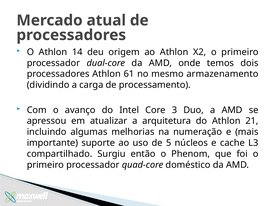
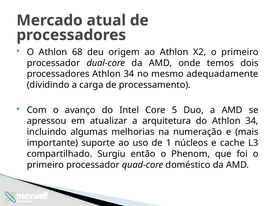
14: 14 -> 68
processadores Athlon 61: 61 -> 34
armazenamento: armazenamento -> adequadamente
3: 3 -> 5
do Athlon 21: 21 -> 34
5: 5 -> 1
